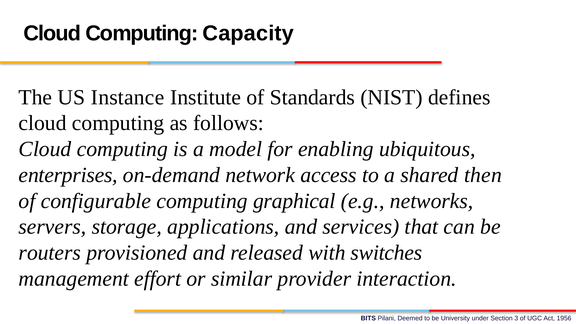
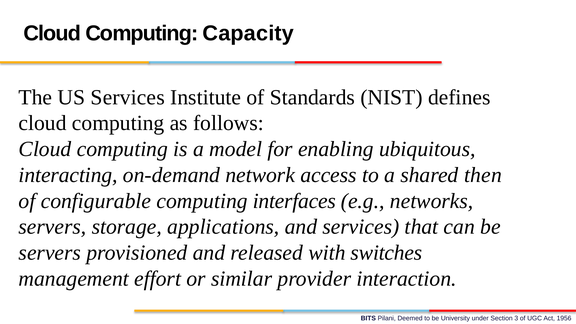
US Instance: Instance -> Services
enterprises: enterprises -> interacting
graphical: graphical -> interfaces
routers at (50, 253): routers -> servers
